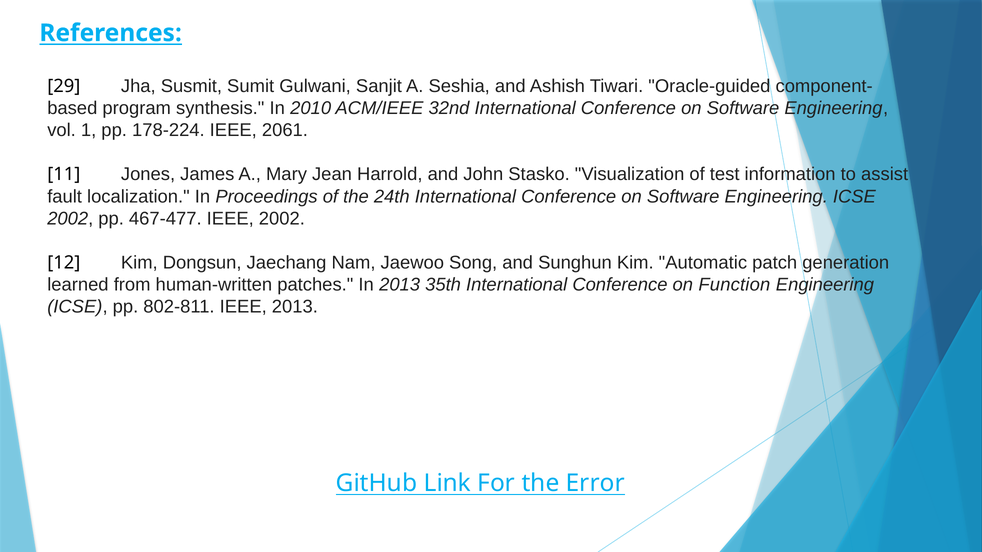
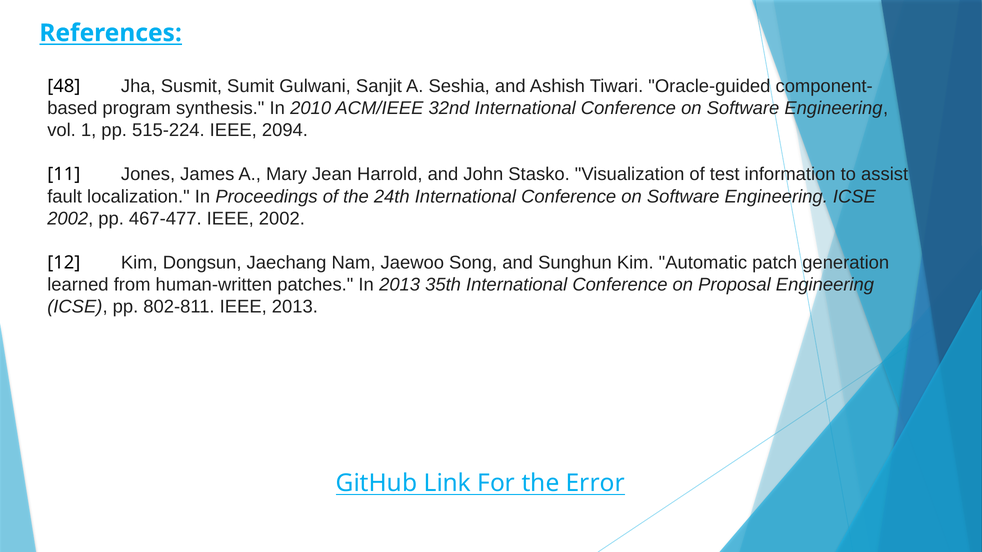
29: 29 -> 48
178-224: 178-224 -> 515-224
2061: 2061 -> 2094
Function: Function -> Proposal
